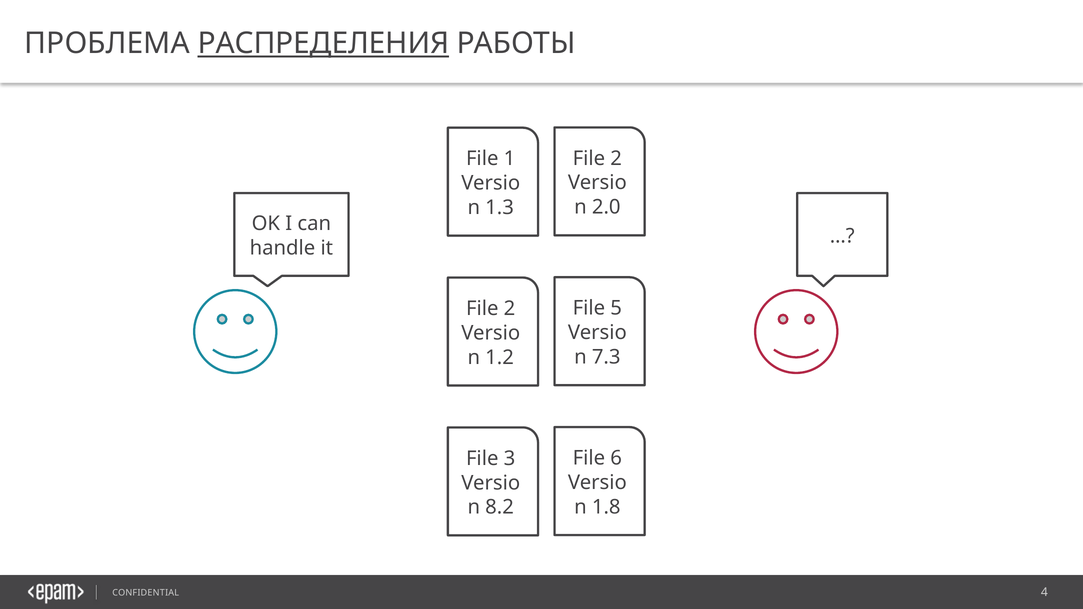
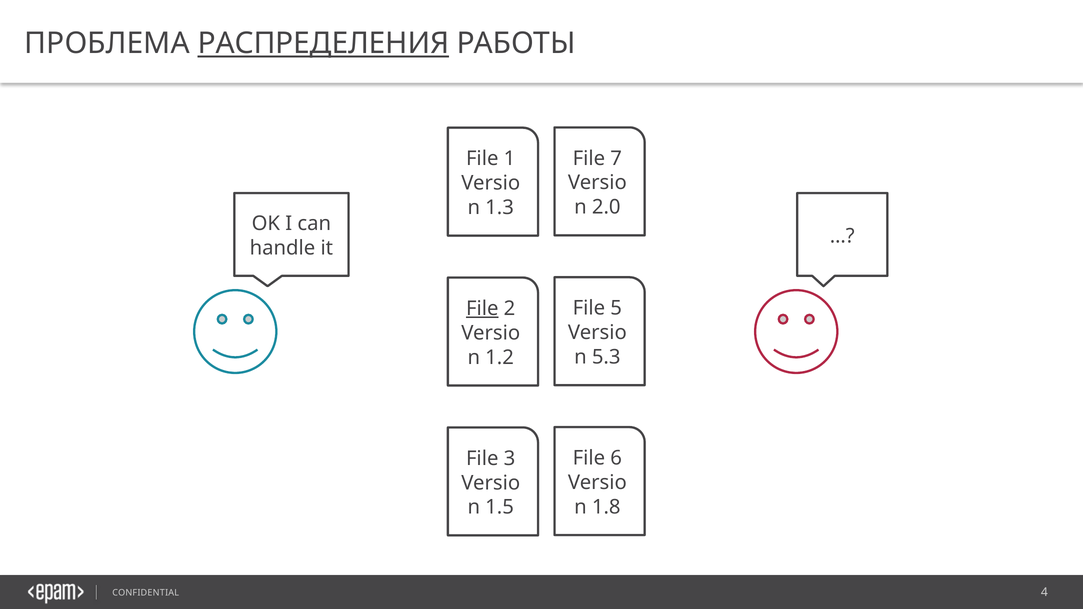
2 at (616, 158): 2 -> 7
File at (482, 309) underline: none -> present
7.3: 7.3 -> 5.3
8.2: 8.2 -> 1.5
